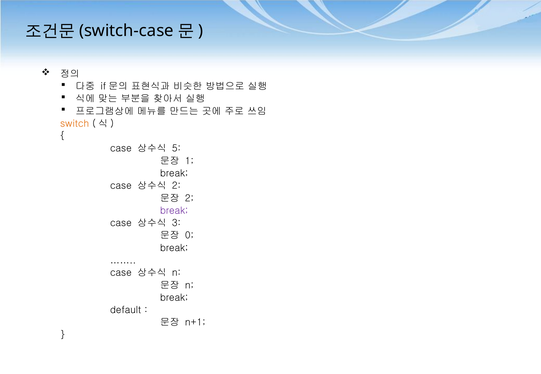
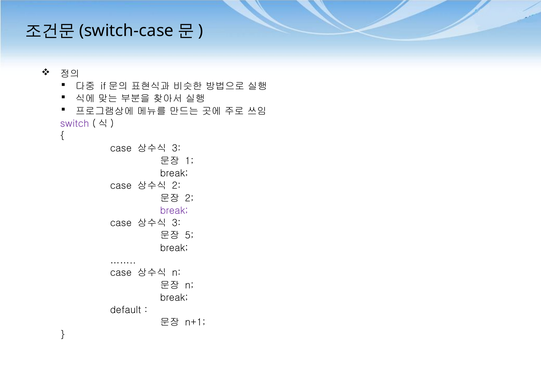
switch colour: orange -> purple
5 at (176, 149): 5 -> 3
0: 0 -> 5
